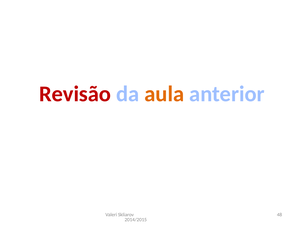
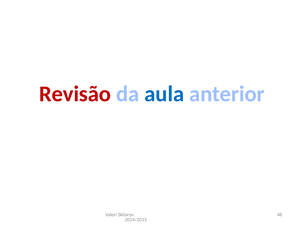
aula colour: orange -> blue
